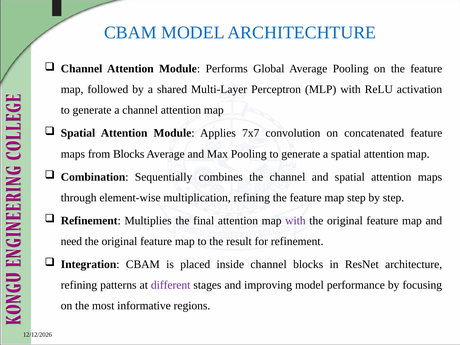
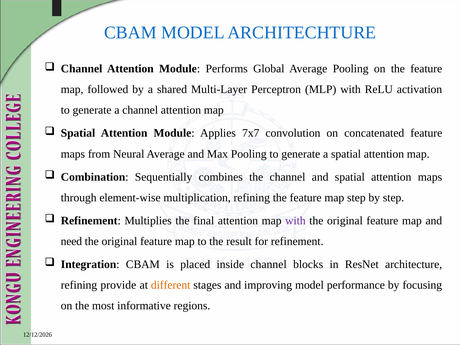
from Blocks: Blocks -> Neural
patterns: patterns -> provide
different colour: purple -> orange
